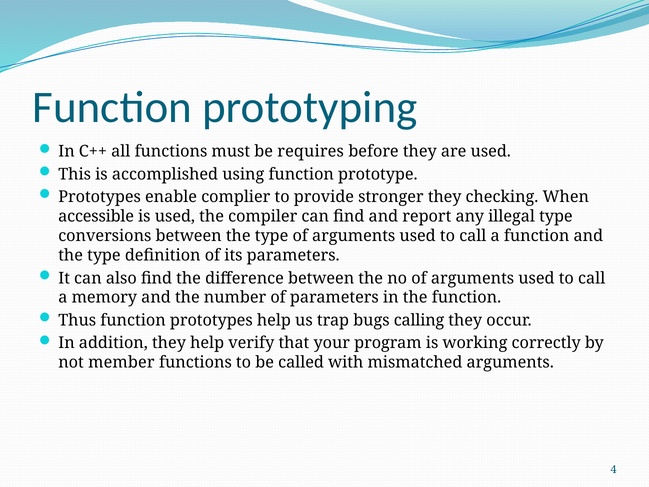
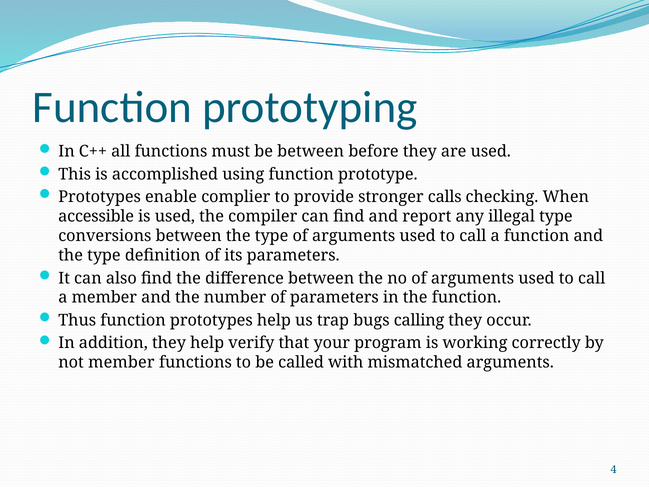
be requires: requires -> between
stronger they: they -> calls
a memory: memory -> member
